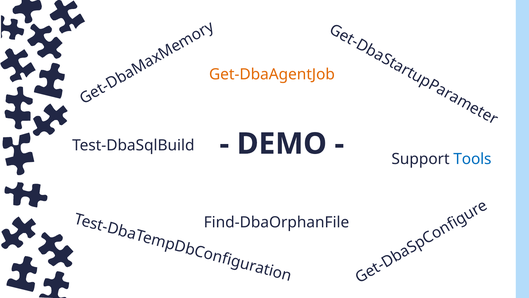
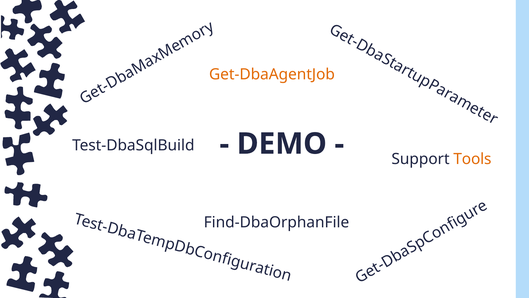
Tools colour: blue -> orange
